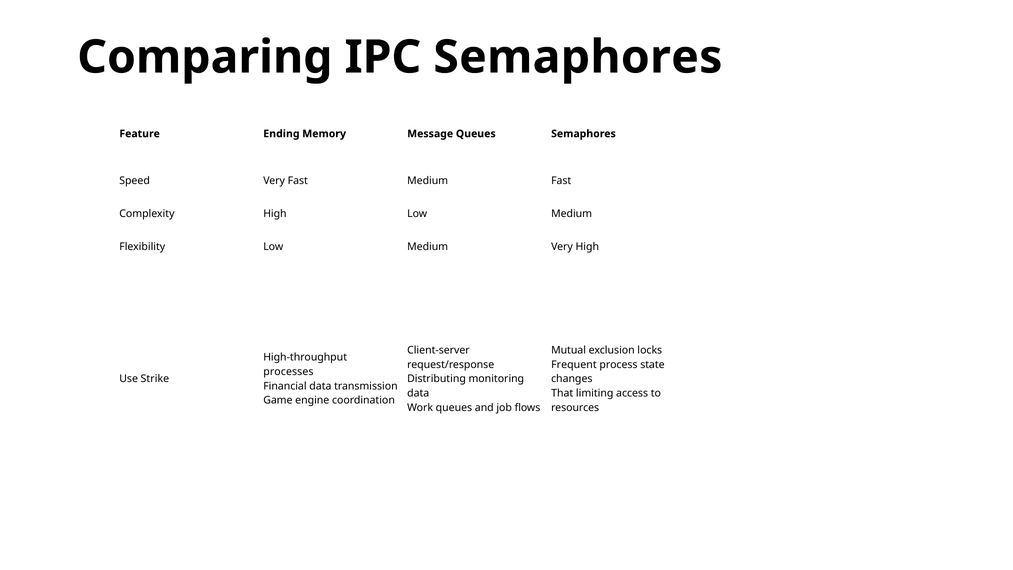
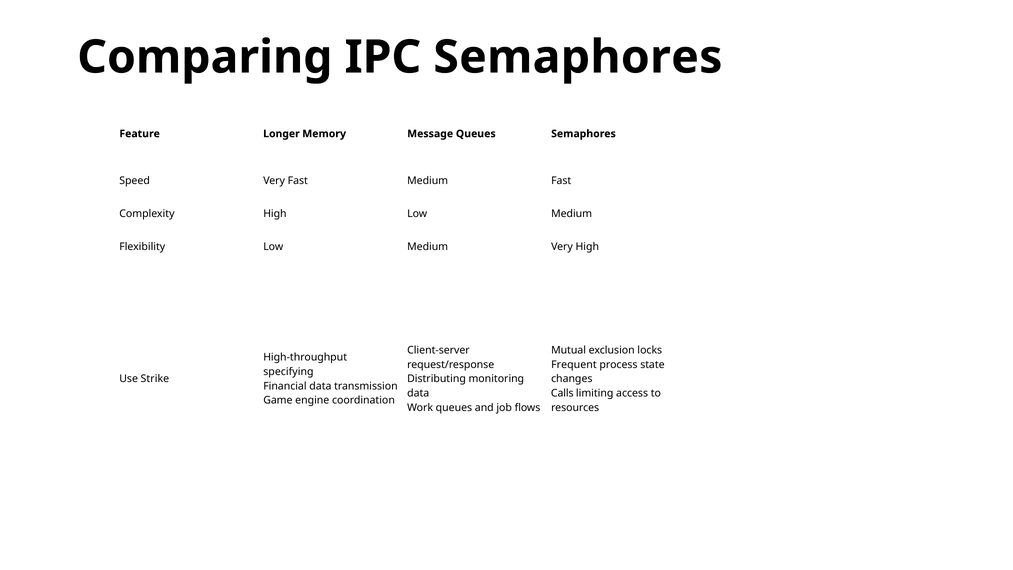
Ending: Ending -> Longer
processes: processes -> specifying
That: That -> Calls
